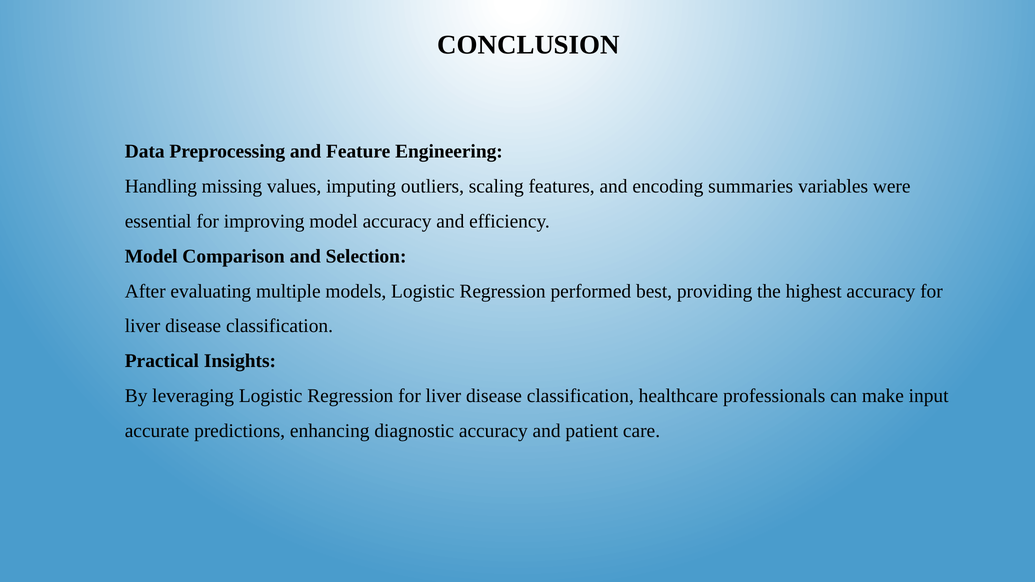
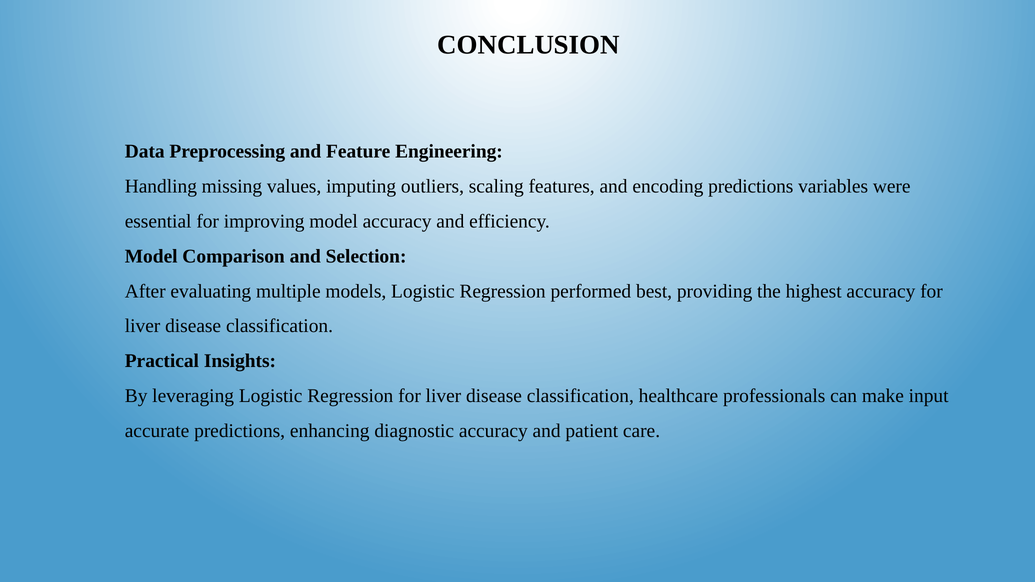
encoding summaries: summaries -> predictions
